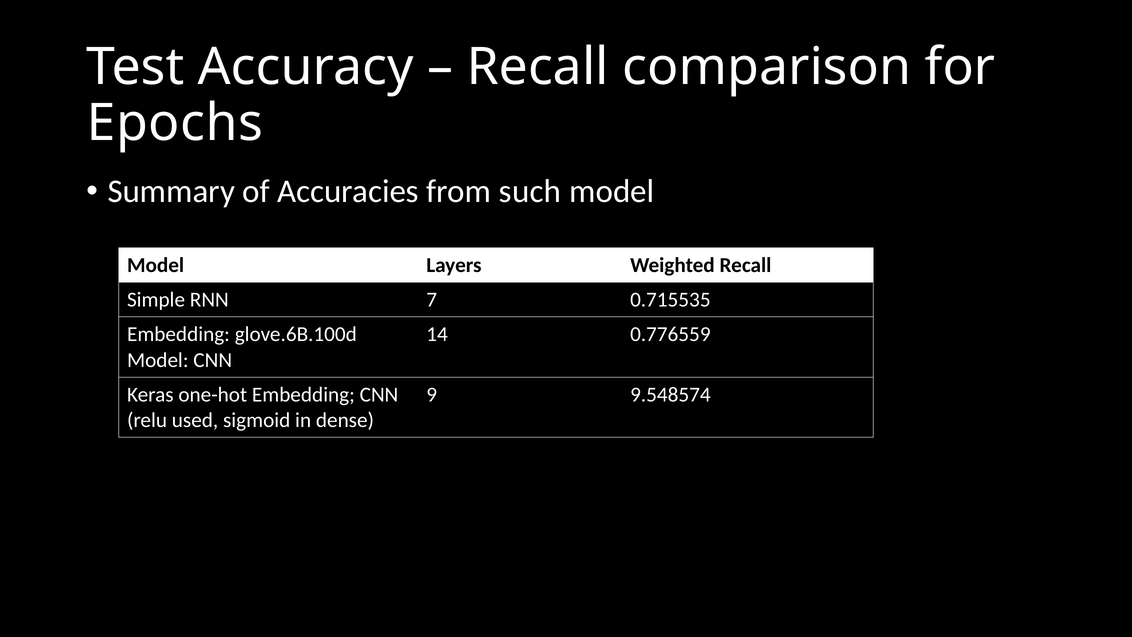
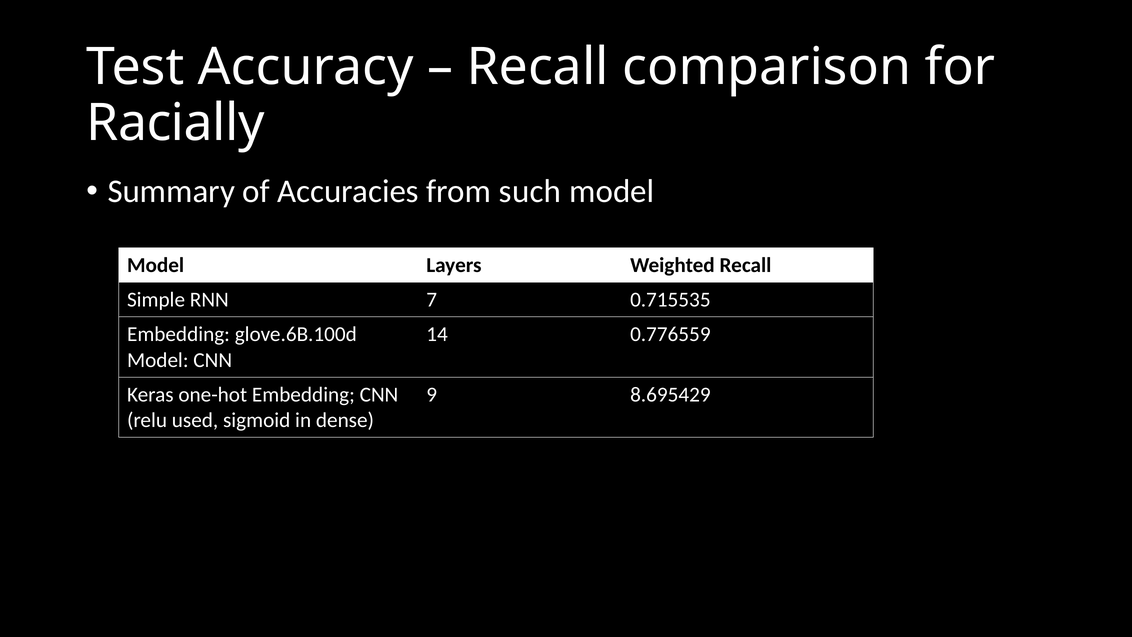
Epochs: Epochs -> Racially
9.548574: 9.548574 -> 8.695429
